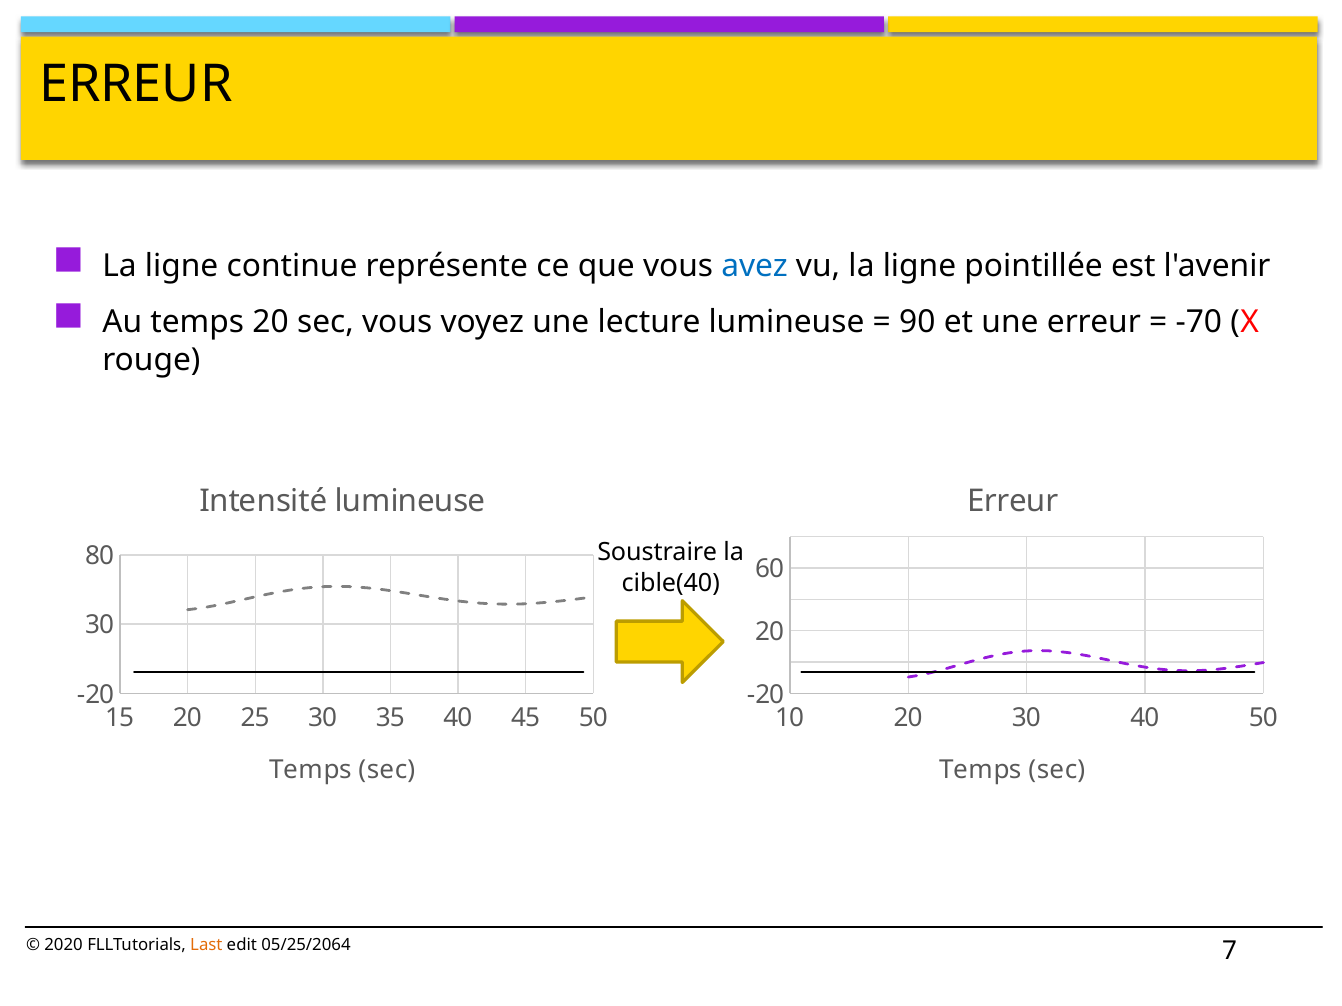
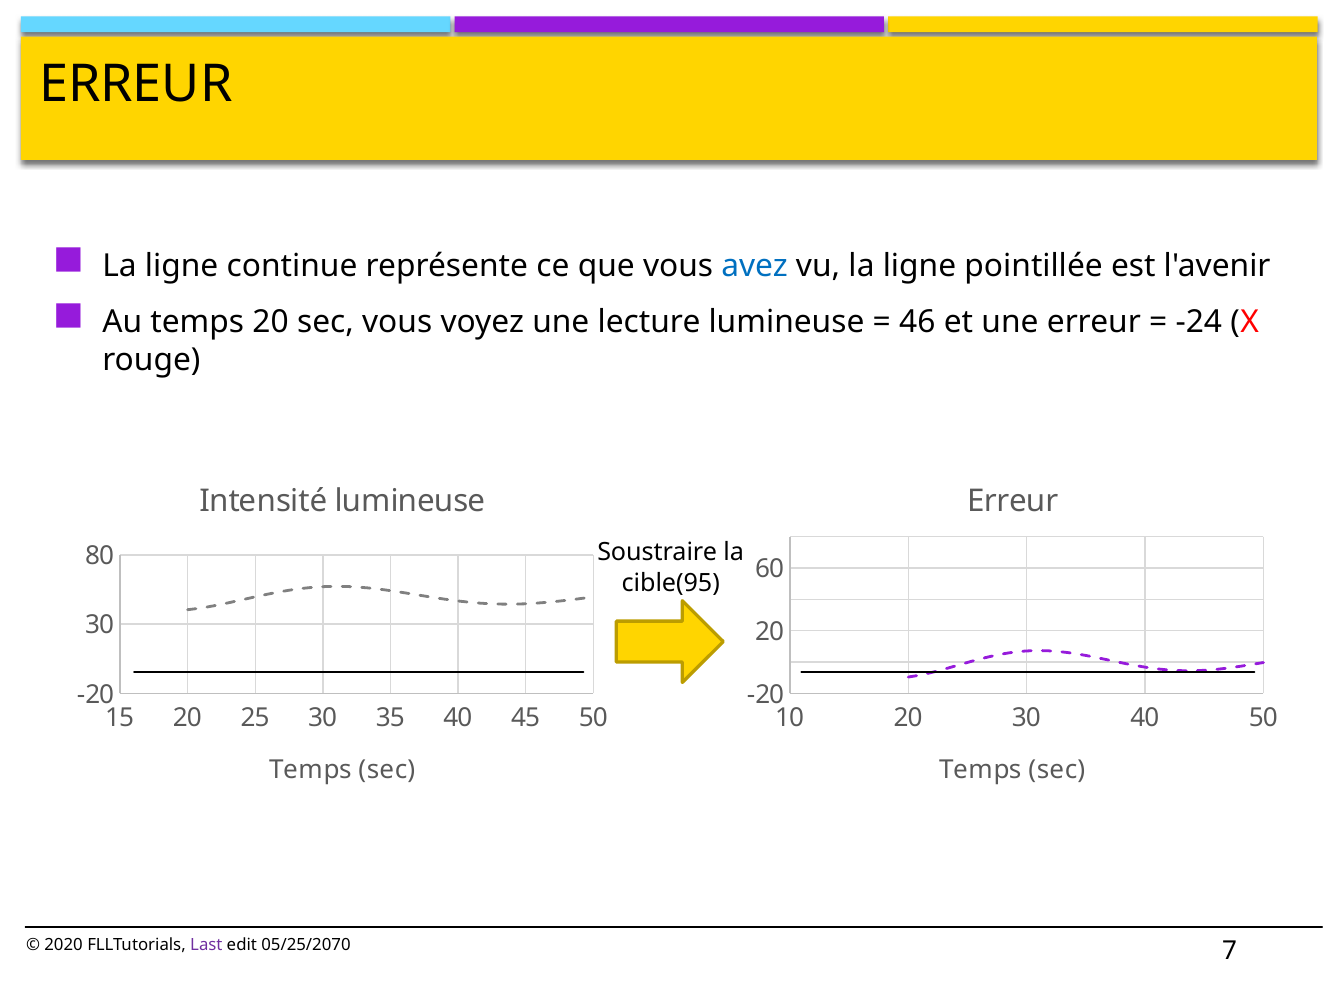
90: 90 -> 46
-70: -70 -> -24
cible(40: cible(40 -> cible(95
Last colour: orange -> purple
05/25/2064: 05/25/2064 -> 05/25/2070
